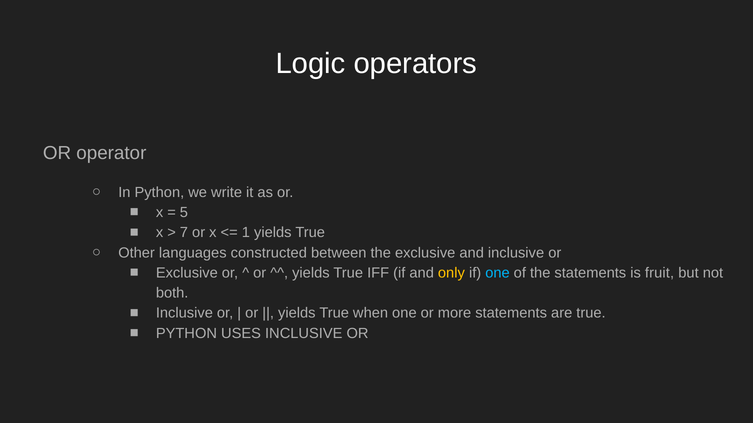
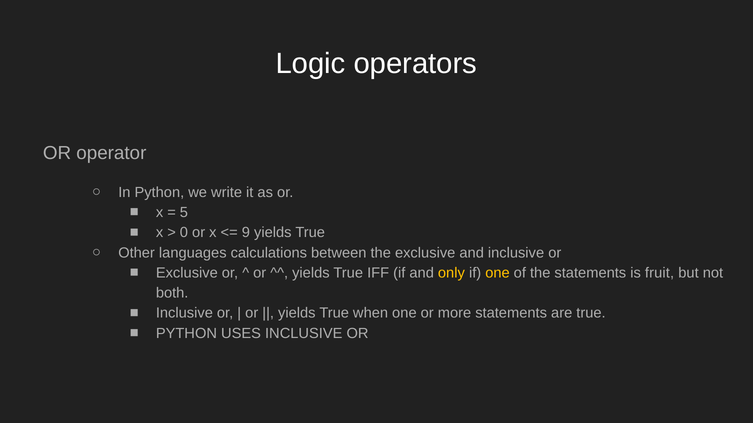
7: 7 -> 0
1: 1 -> 9
constructed: constructed -> calculations
one at (497, 273) colour: light blue -> yellow
